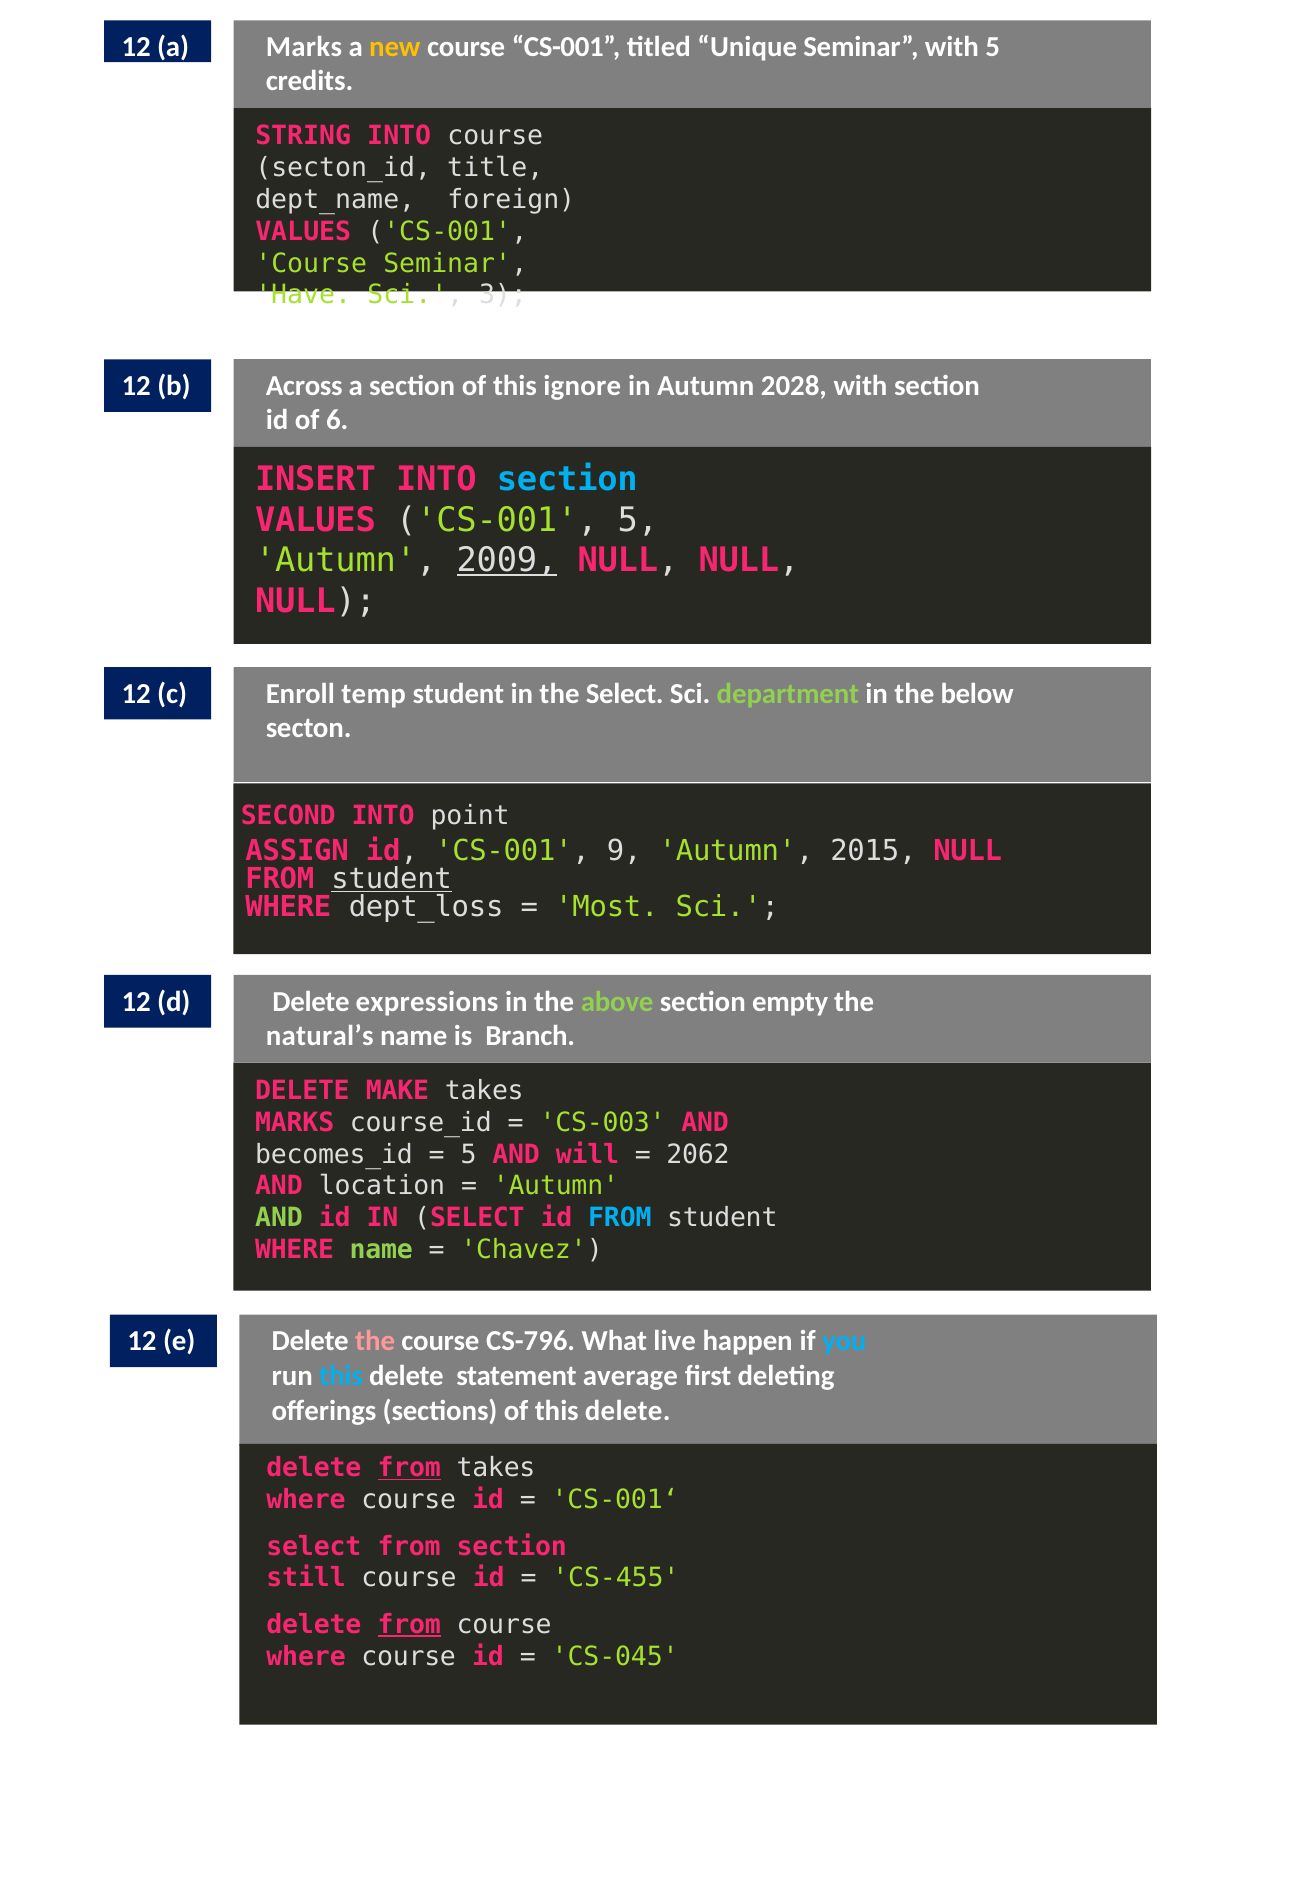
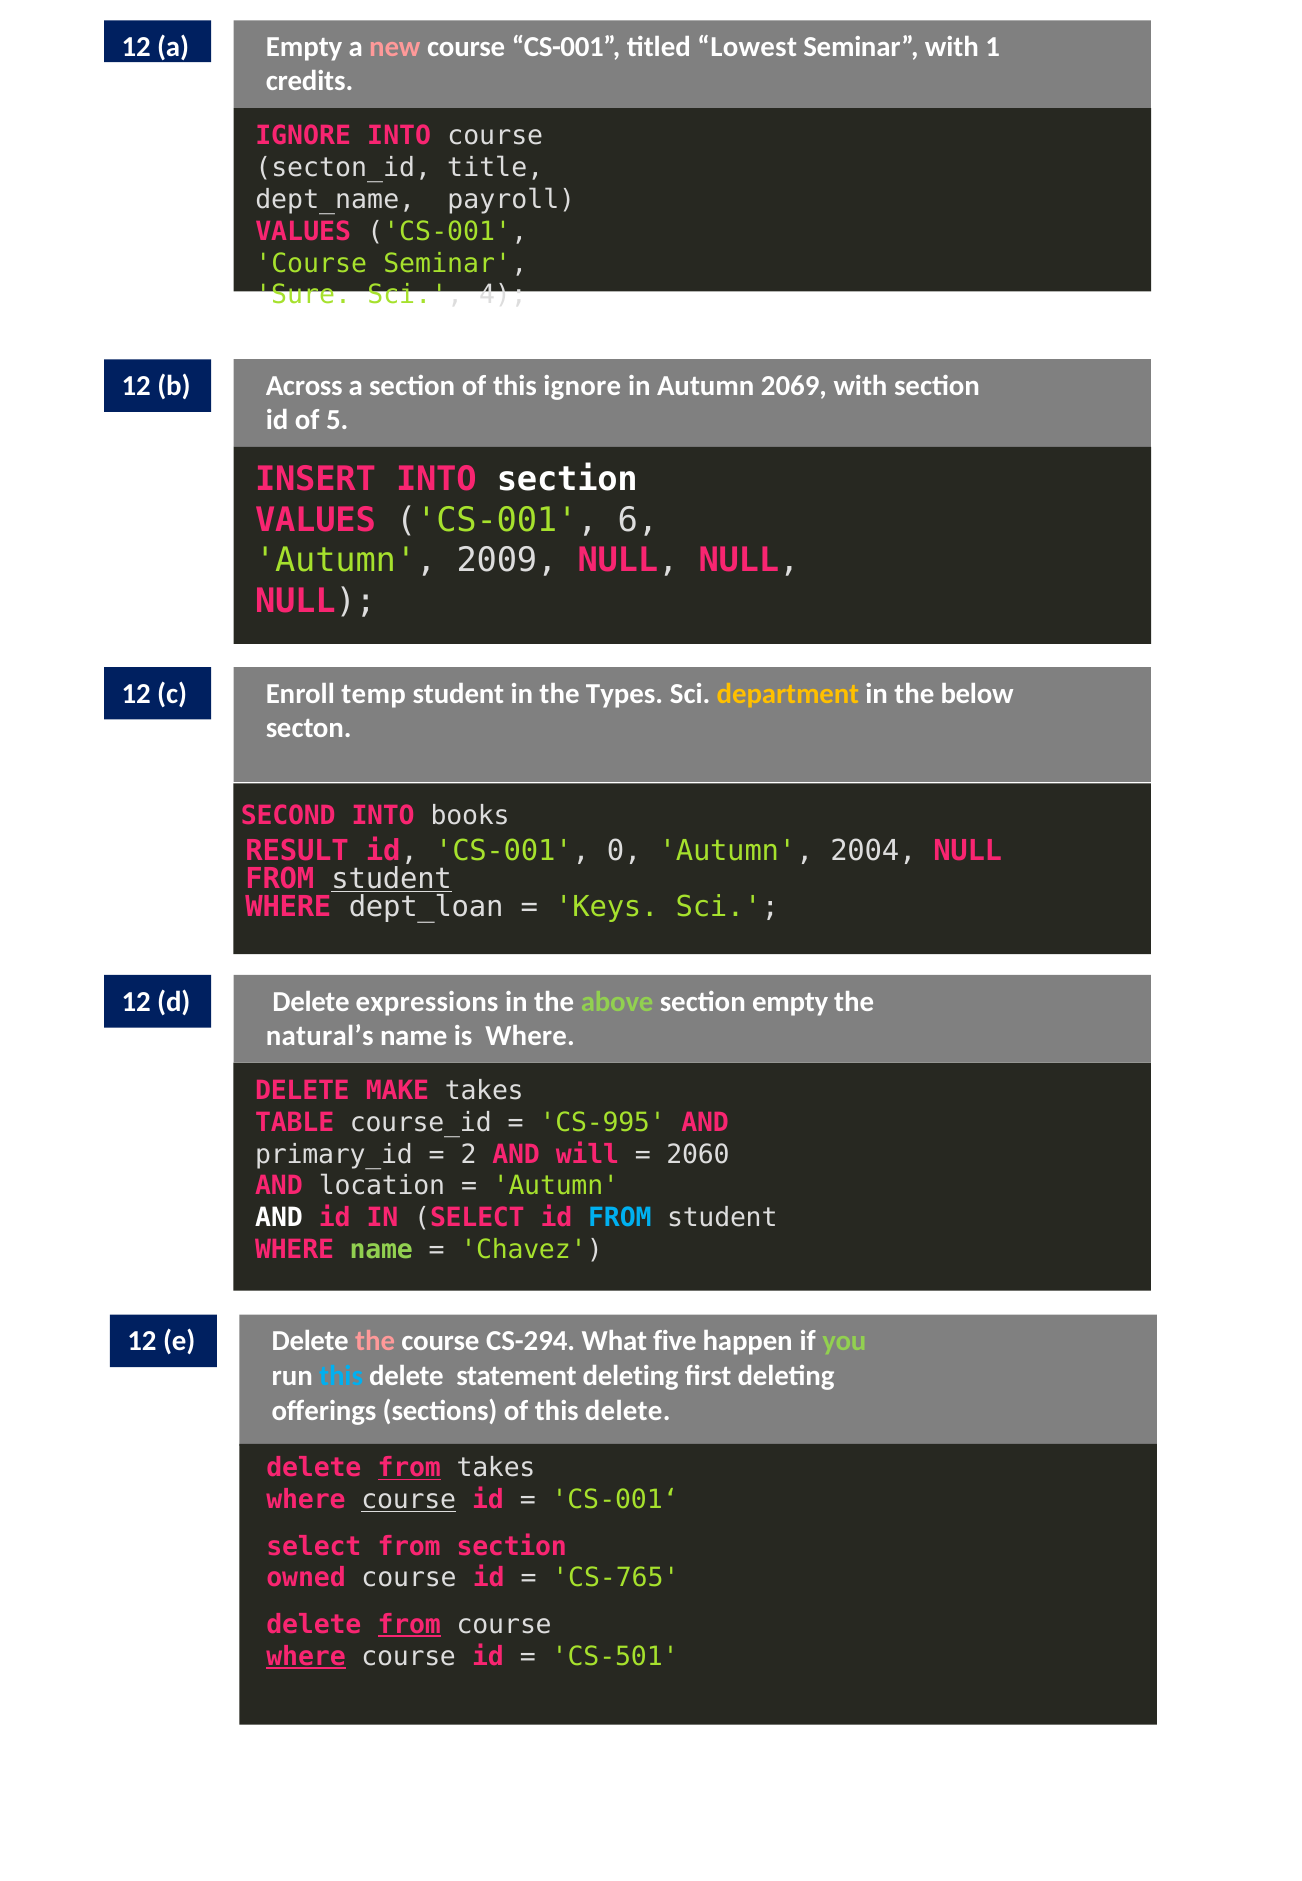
a Marks: Marks -> Empty
new colour: yellow -> pink
Unique: Unique -> Lowest
with 5: 5 -> 1
STRING at (303, 136): STRING -> IGNORE
foreign: foreign -> payroll
Have: Have -> Sure
3: 3 -> 4
2028: 2028 -> 2069
6: 6 -> 5
section at (567, 479) colour: light blue -> white
CS-001 5: 5 -> 6
2009 underline: present -> none
the Select: Select -> Types
department colour: light green -> yellow
point: point -> books
ASSIGN: ASSIGN -> RESULT
9: 9 -> 0
2015: 2015 -> 2004
dept_loss: dept_loss -> dept_loan
Most: Most -> Keys
is Branch: Branch -> Where
MARKS at (295, 1122): MARKS -> TABLE
CS-003: CS-003 -> CS-995
becomes_id: becomes_id -> primary_id
5 at (468, 1154): 5 -> 2
2062: 2062 -> 2060
AND at (279, 1218) colour: light green -> white
CS-796: CS-796 -> CS-294
live: live -> five
you colour: light blue -> light green
statement average: average -> deleting
course at (409, 1500) underline: none -> present
still: still -> owned
CS-455: CS-455 -> CS-765
where at (306, 1656) underline: none -> present
CS-045: CS-045 -> CS-501
